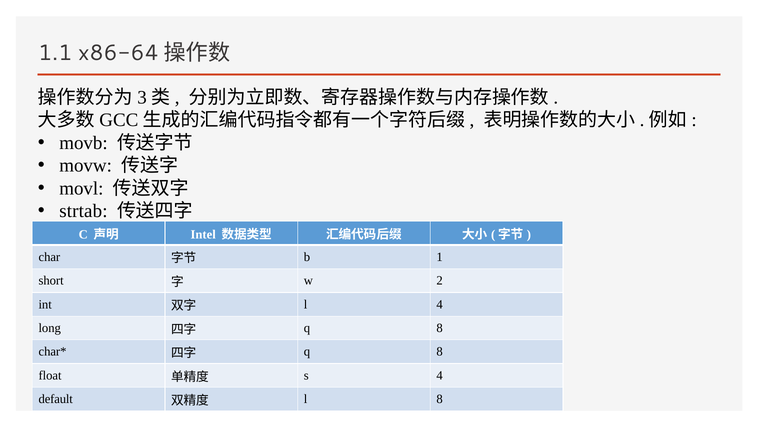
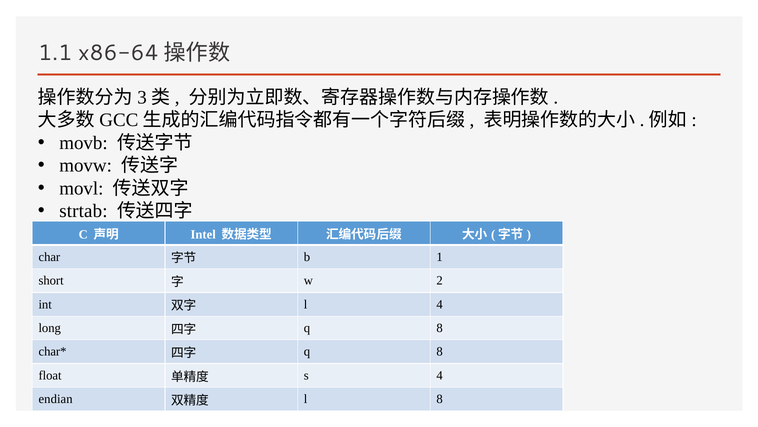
default: default -> endian
